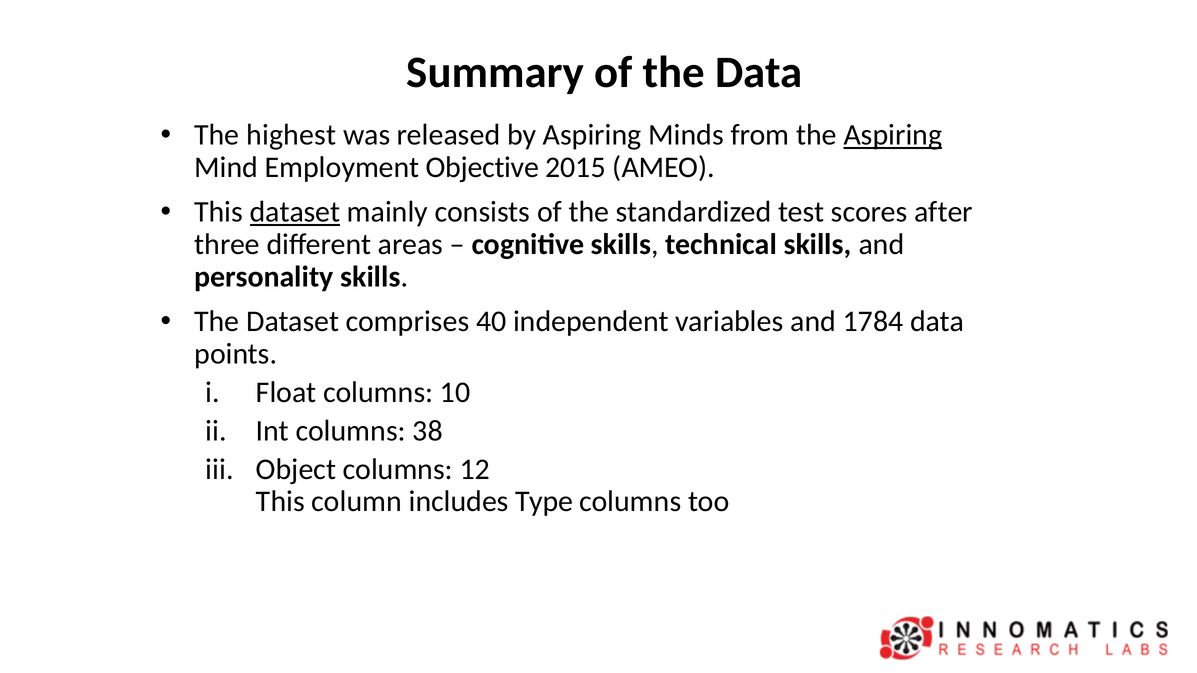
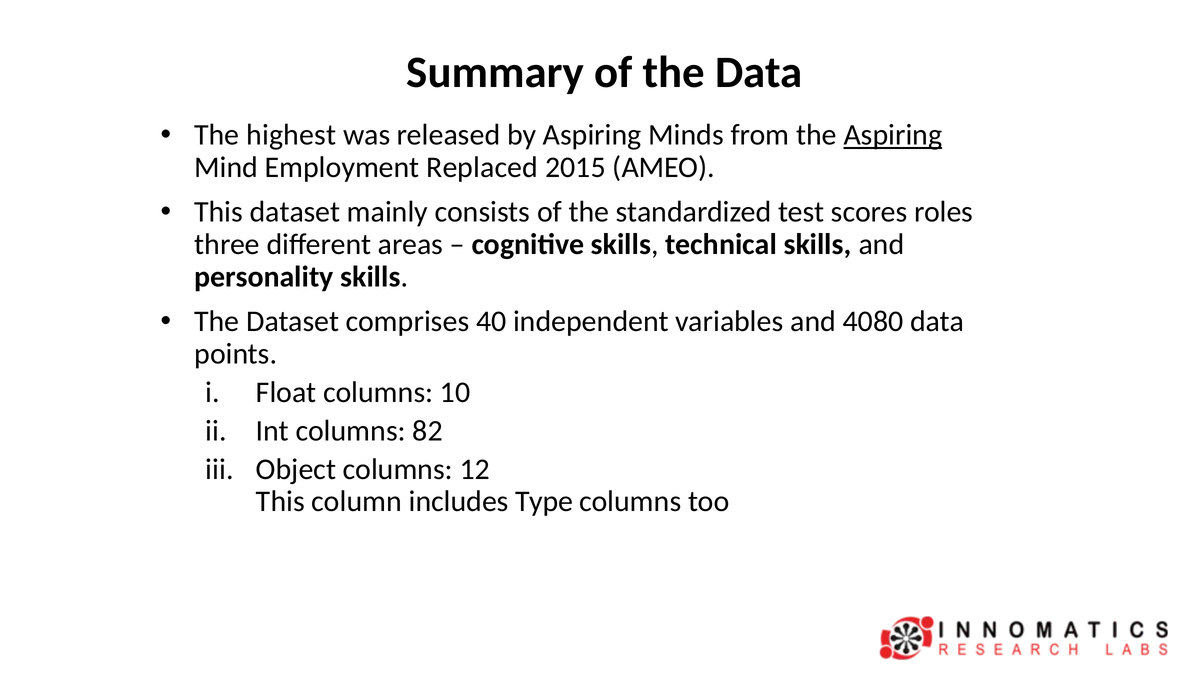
Objective: Objective -> Replaced
dataset at (295, 212) underline: present -> none
after: after -> roles
1784: 1784 -> 4080
38: 38 -> 82
